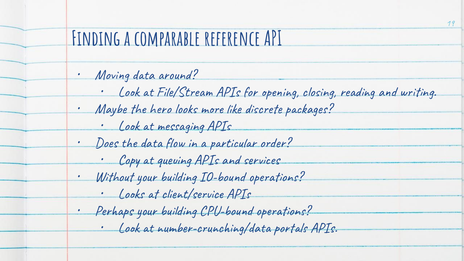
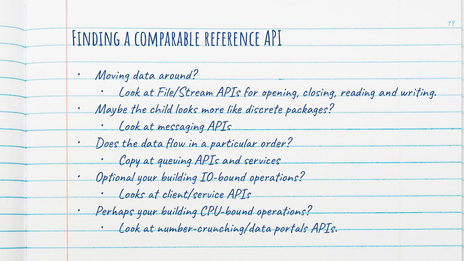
hero: hero -> child
Without: Without -> Optional
